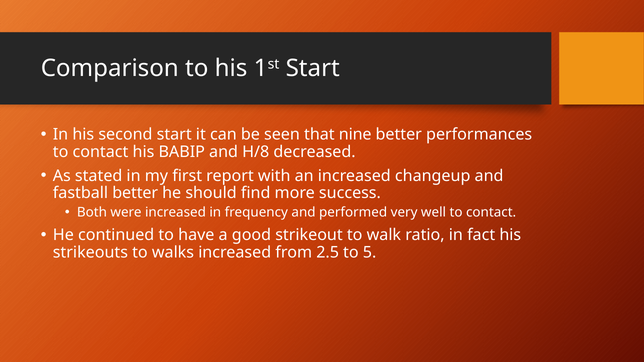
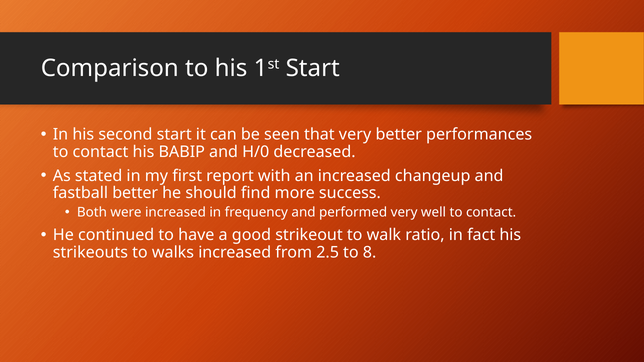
that nine: nine -> very
H/8: H/8 -> H/0
5: 5 -> 8
